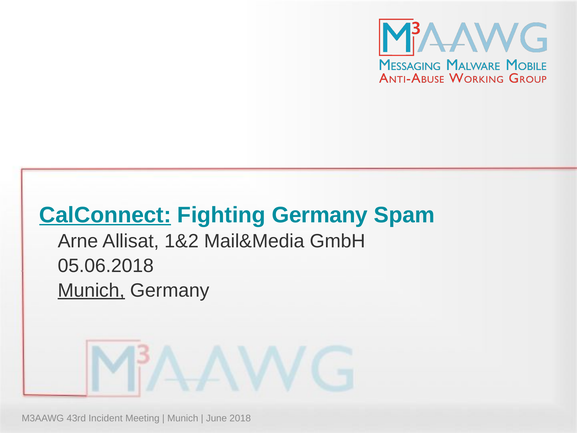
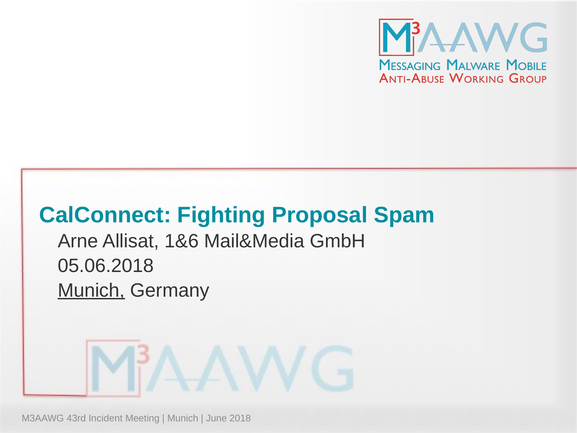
CalConnect underline: present -> none
Fighting Germany: Germany -> Proposal
1&2: 1&2 -> 1&6
